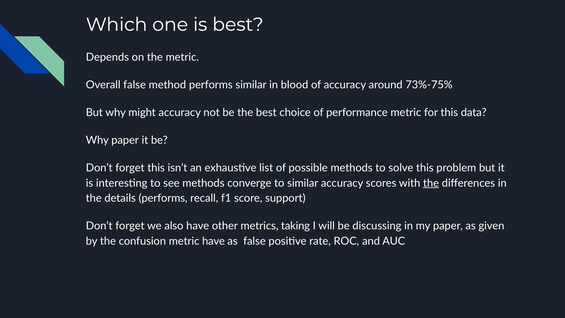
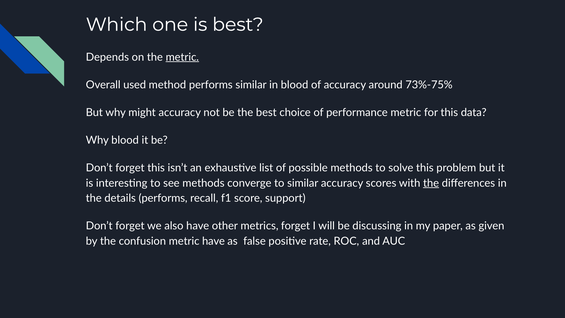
metric at (182, 57) underline: none -> present
Overall false: false -> used
Why paper: paper -> blood
metrics taking: taking -> forget
